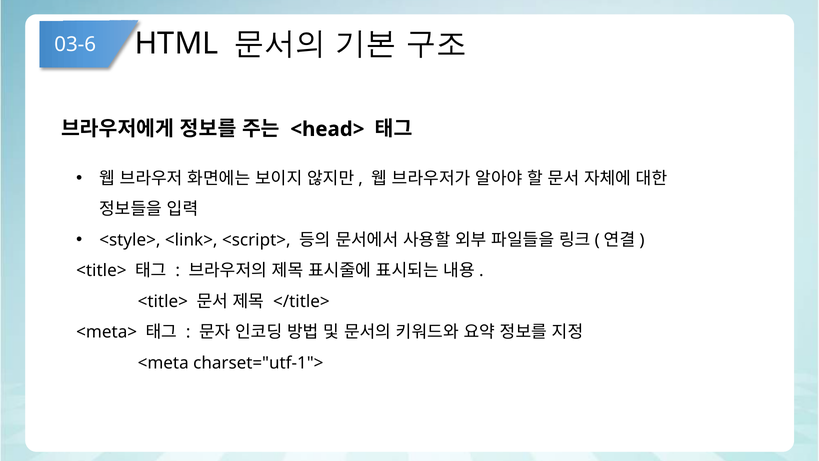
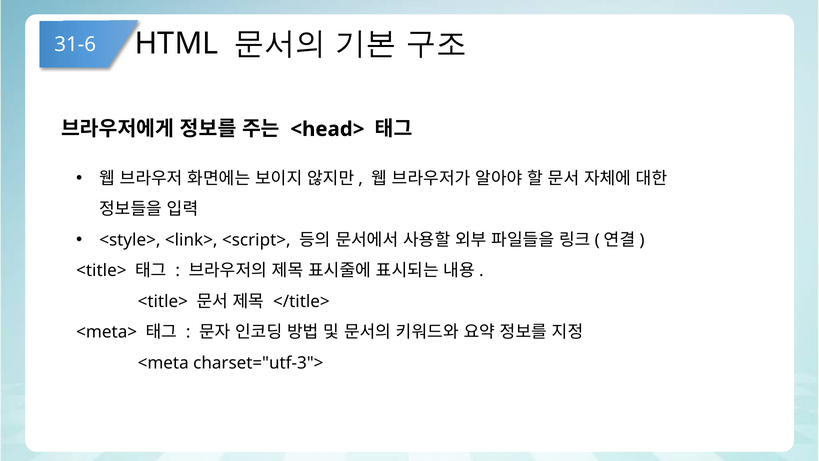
03-6: 03-6 -> 31-6
charset="utf-1">: charset="utf-1"> -> charset="utf-3">
